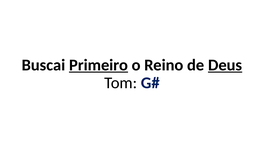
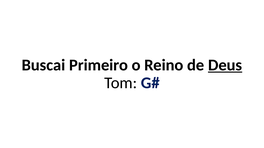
Primeiro underline: present -> none
